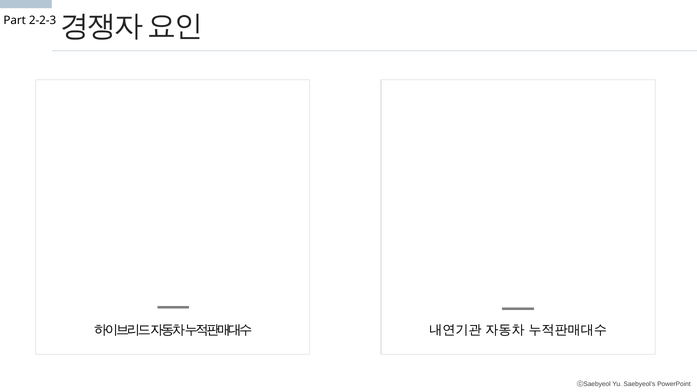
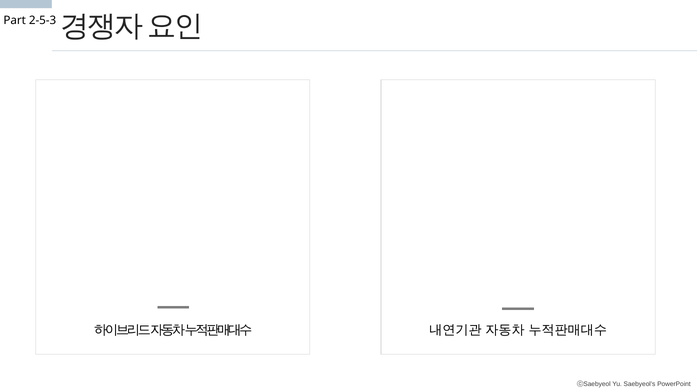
2-2-3: 2-2-3 -> 2-5-3
